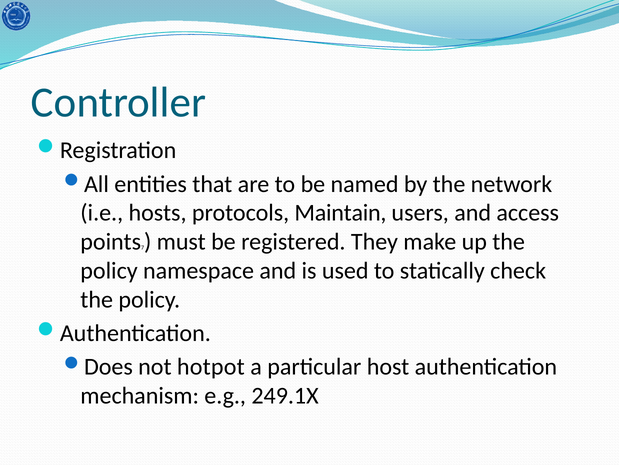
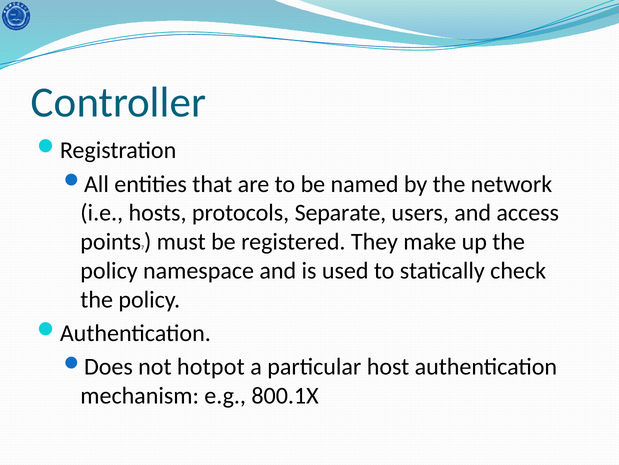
Maintain: Maintain -> Separate
249.1X: 249.1X -> 800.1X
